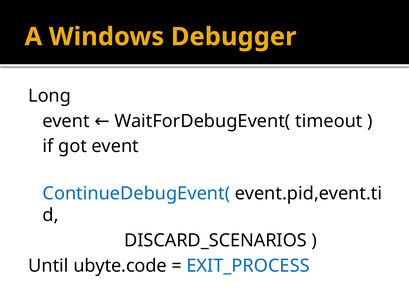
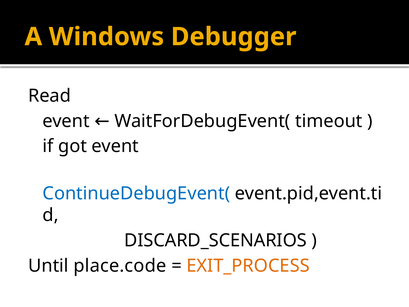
Long: Long -> Read
ubyte.code: ubyte.code -> place.code
EXIT_PROCESS colour: blue -> orange
